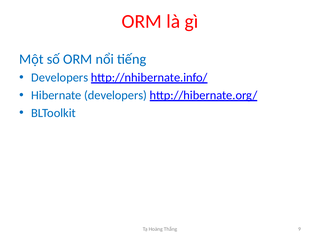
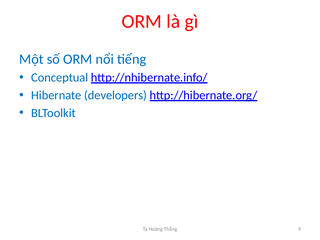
Developers at (60, 77): Developers -> Conceptual
